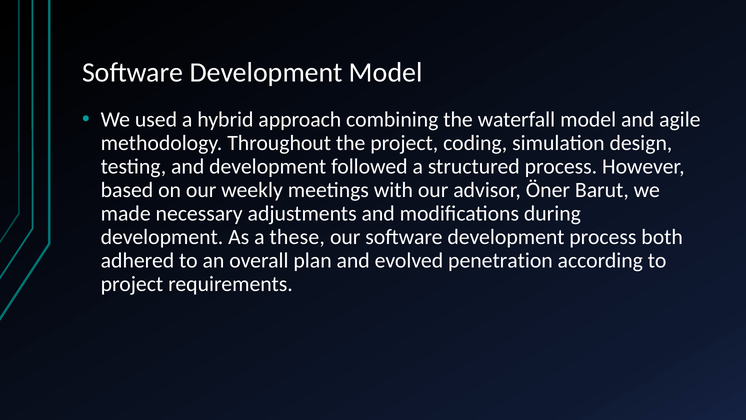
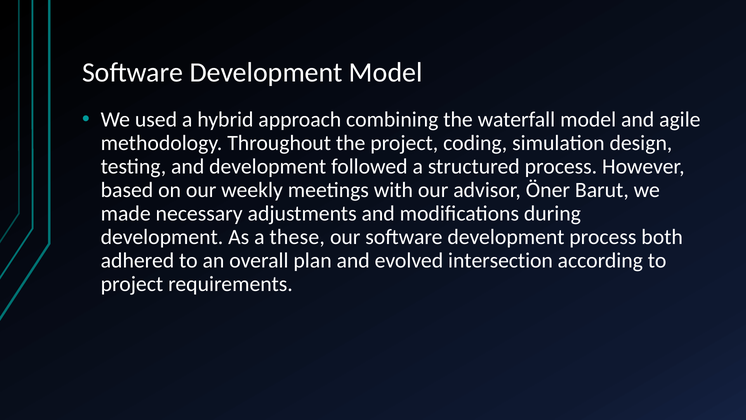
penetration: penetration -> intersection
